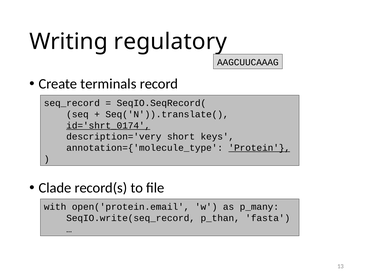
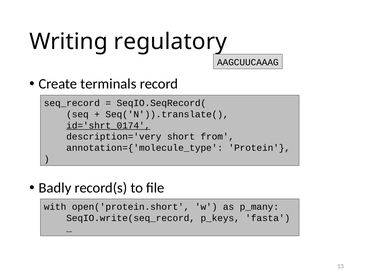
keys: keys -> from
Protein underline: present -> none
Clade: Clade -> Badly
open('protein.email: open('protein.email -> open('protein.short
p_than: p_than -> p_keys
